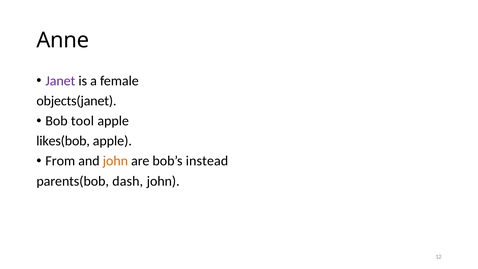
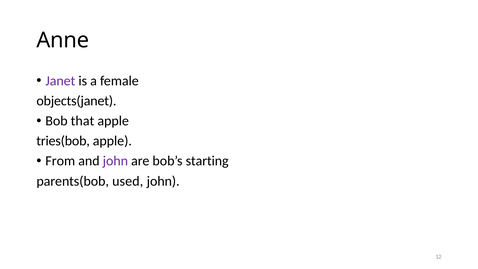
tool: tool -> that
likes(bob: likes(bob -> tries(bob
john at (115, 161) colour: orange -> purple
instead: instead -> starting
dash: dash -> used
